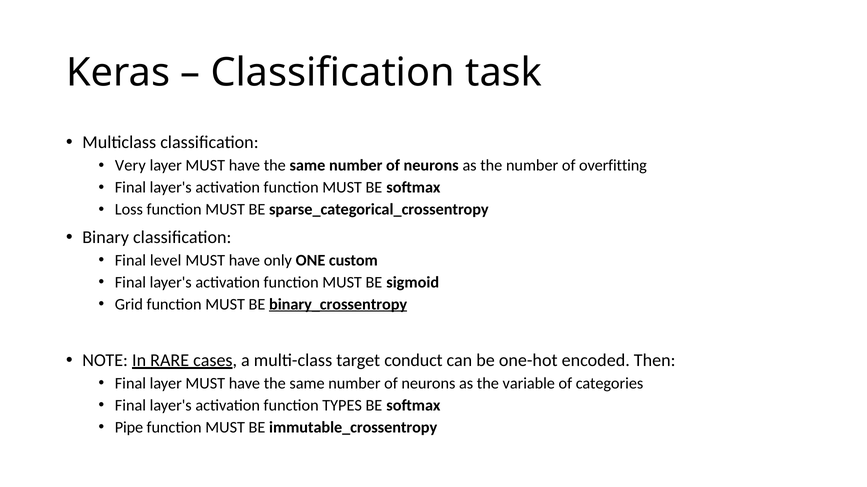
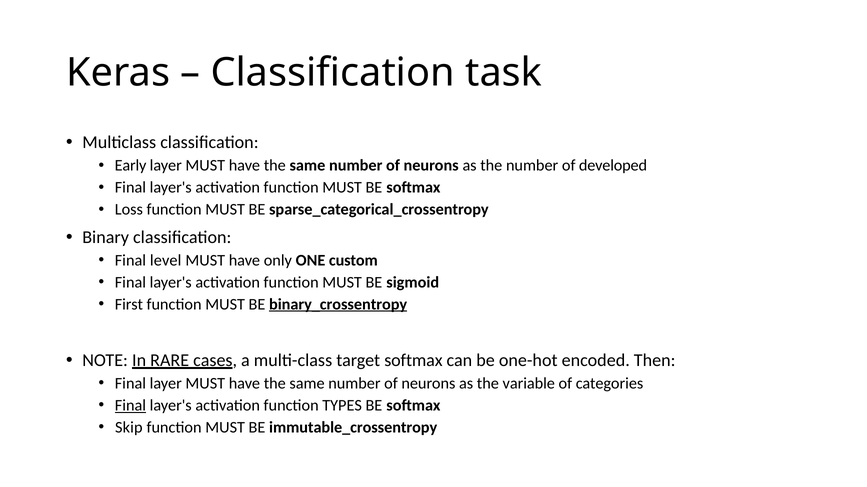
Very: Very -> Early
overfitting: overfitting -> developed
Grid: Grid -> First
target conduct: conduct -> softmax
Final at (130, 406) underline: none -> present
Pipe: Pipe -> Skip
